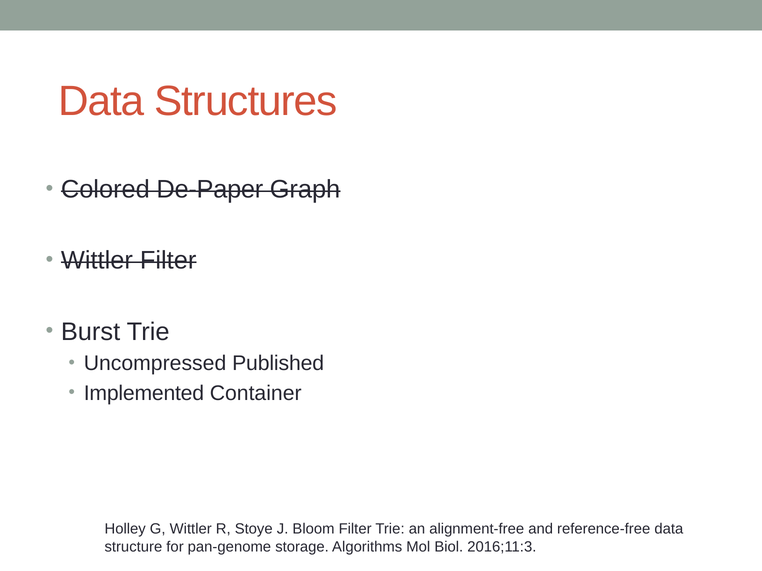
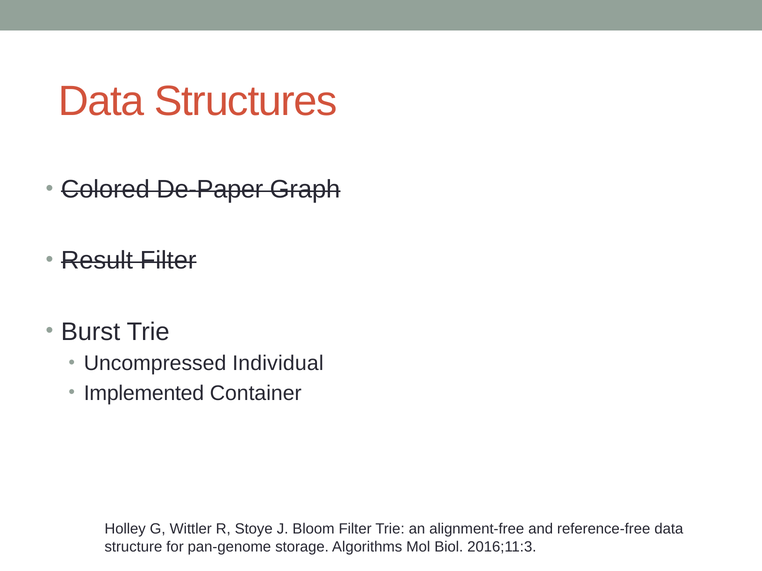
Wittler at (97, 261): Wittler -> Result
Published: Published -> Individual
